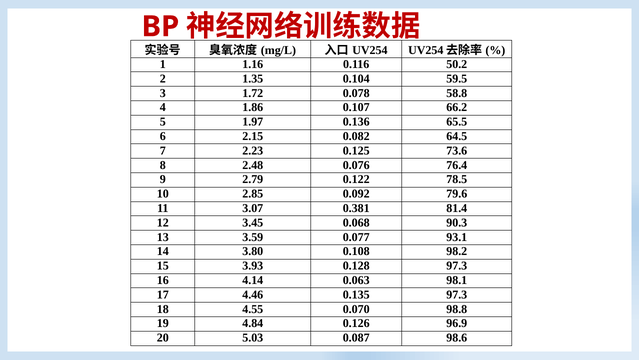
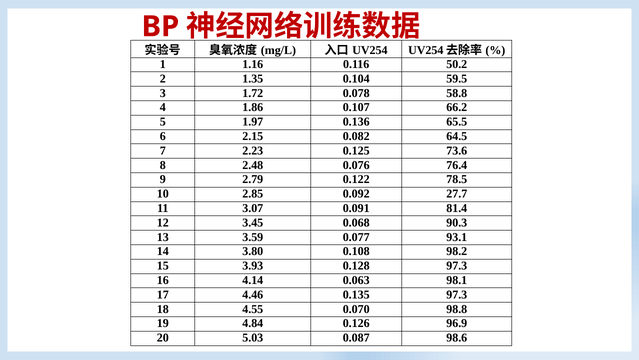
79.6: 79.6 -> 27.7
0.381: 0.381 -> 0.091
